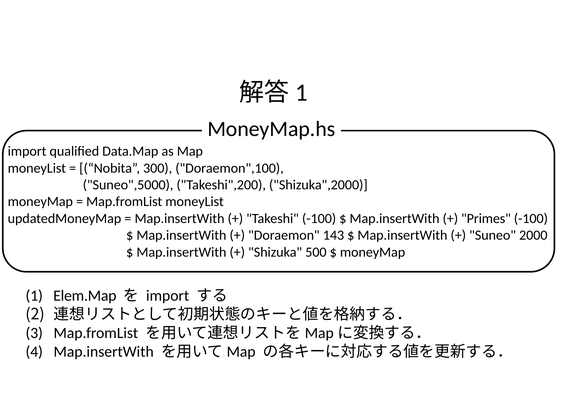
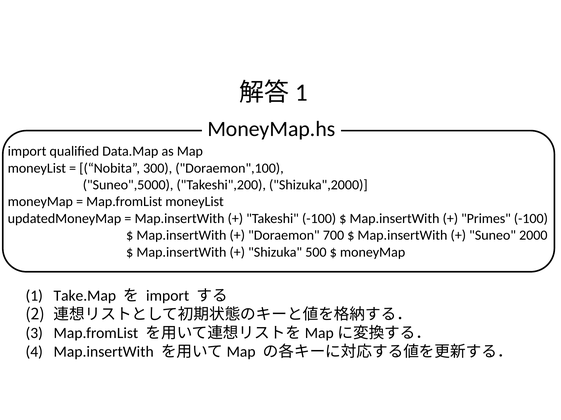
143: 143 -> 700
Elem.Map: Elem.Map -> Take.Map
